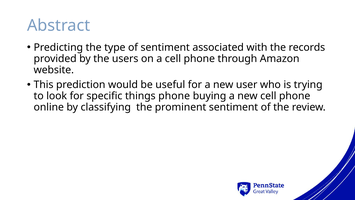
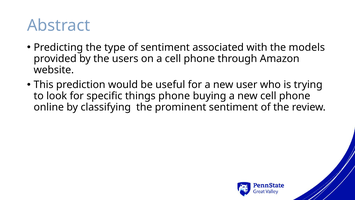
records: records -> models
